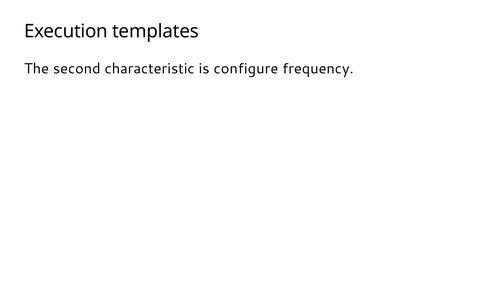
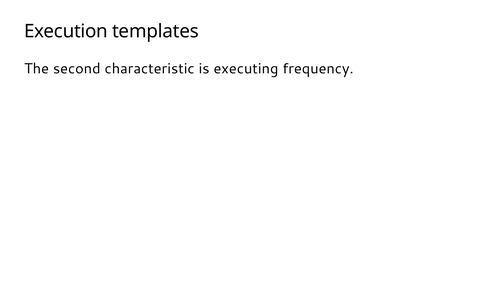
configure: configure -> executing
